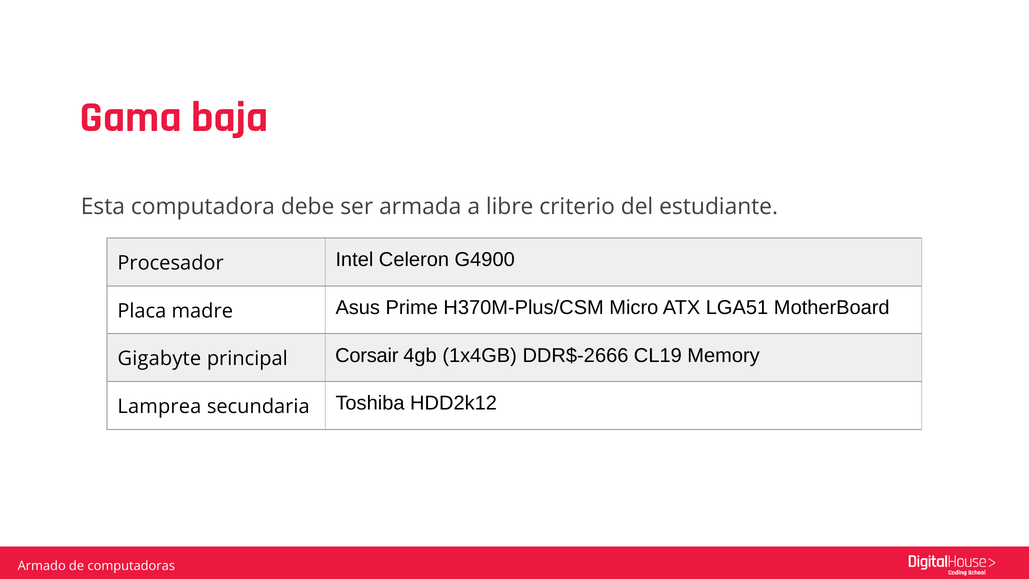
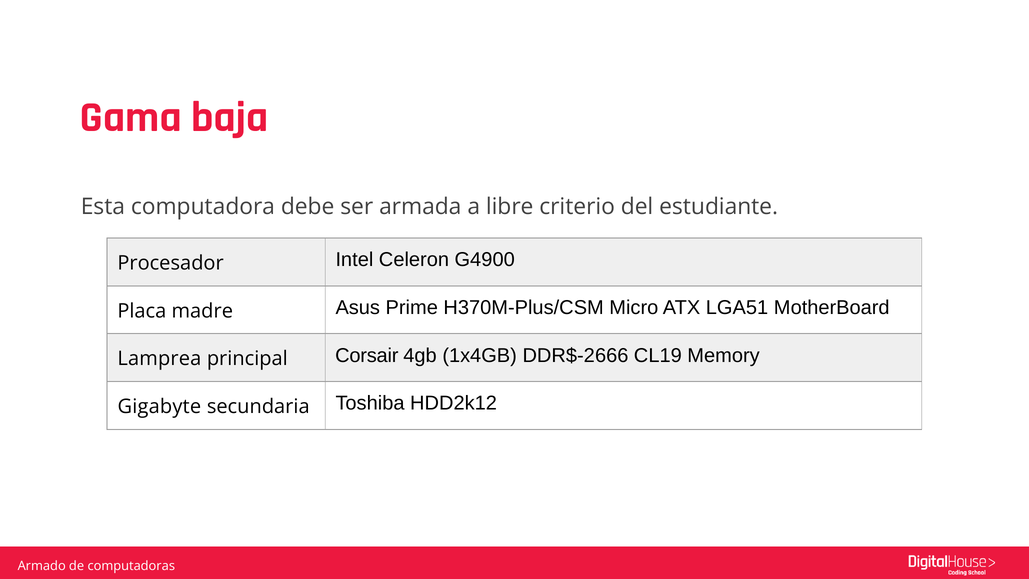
Gigabyte: Gigabyte -> Lamprea
Lamprea: Lamprea -> Gigabyte
